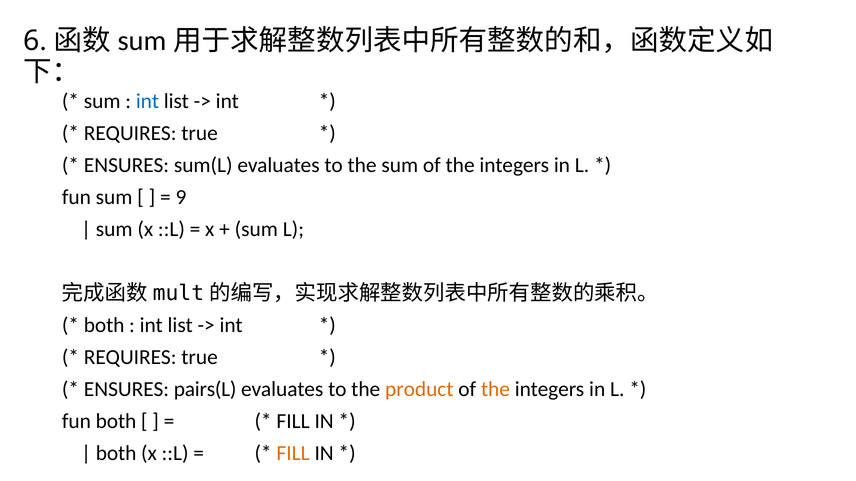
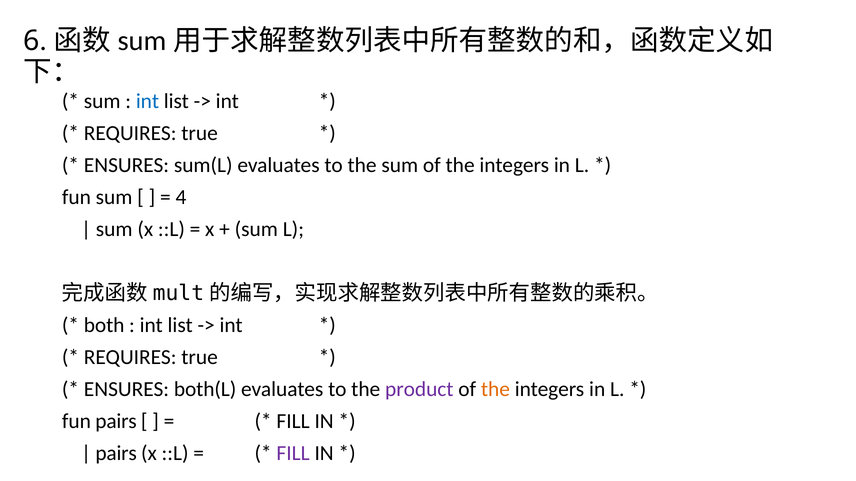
9: 9 -> 4
pairs(L: pairs(L -> both(L
product colour: orange -> purple
fun both: both -> pairs
both at (116, 454): both -> pairs
FILL at (293, 454) colour: orange -> purple
